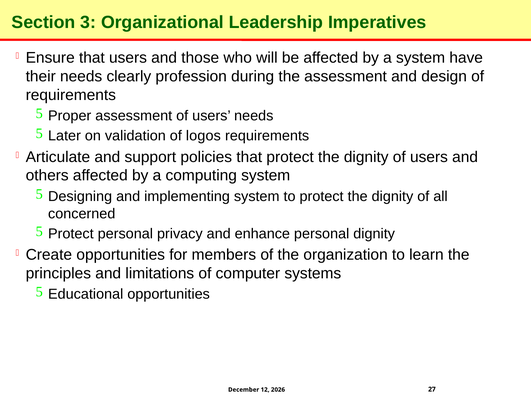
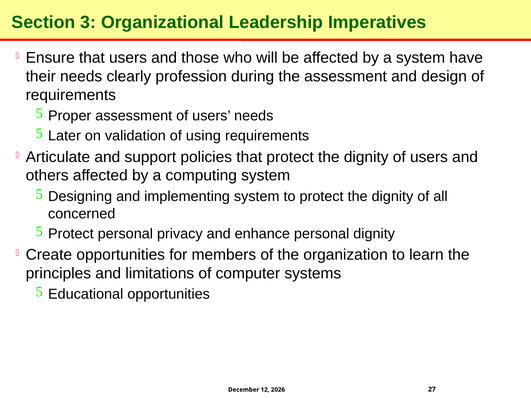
logos: logos -> using
